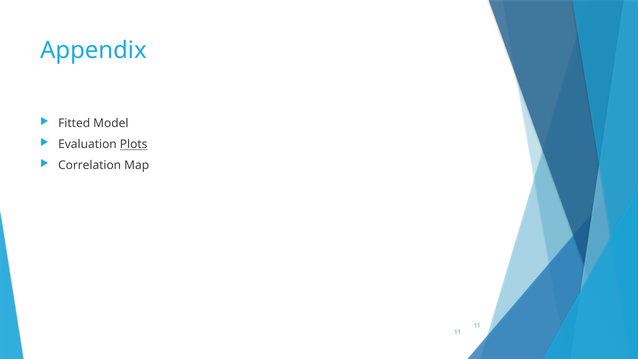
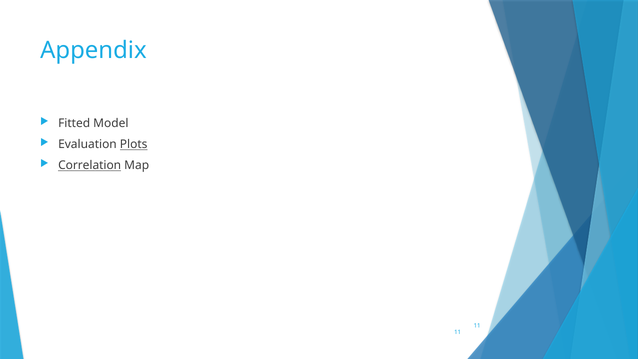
Correlation underline: none -> present
